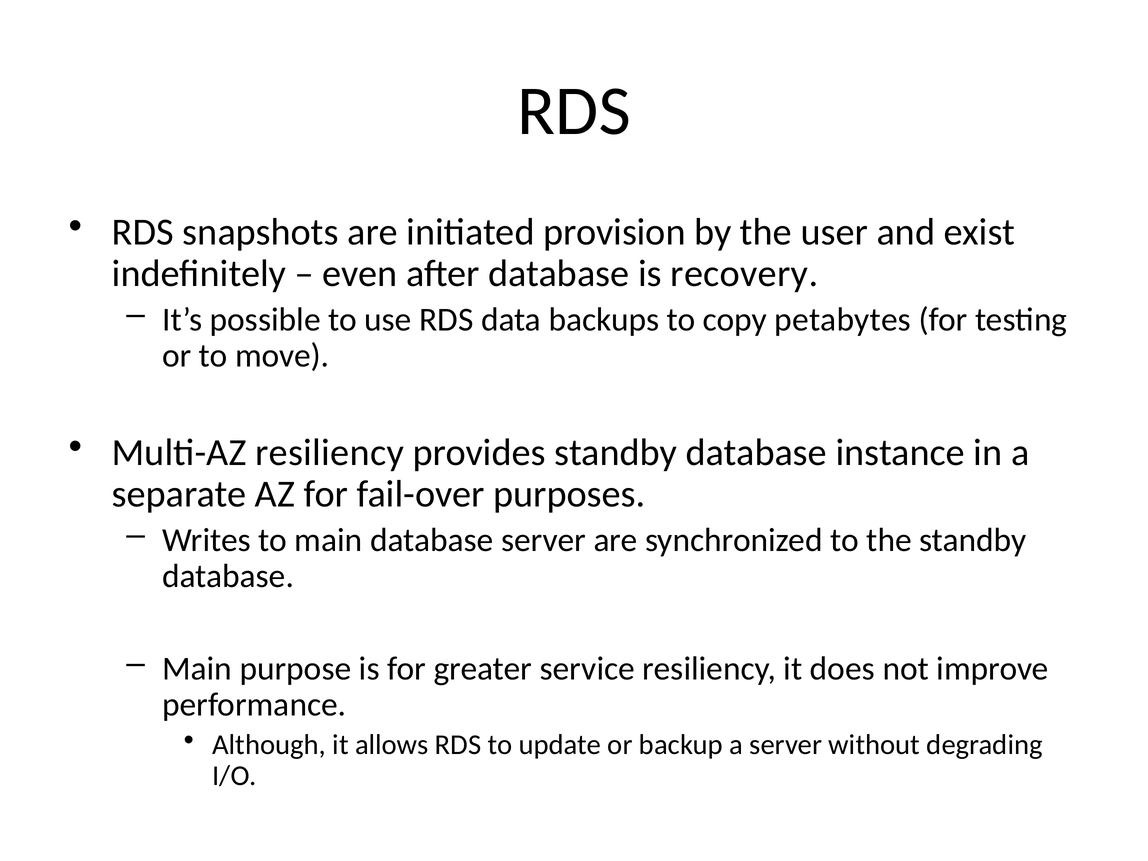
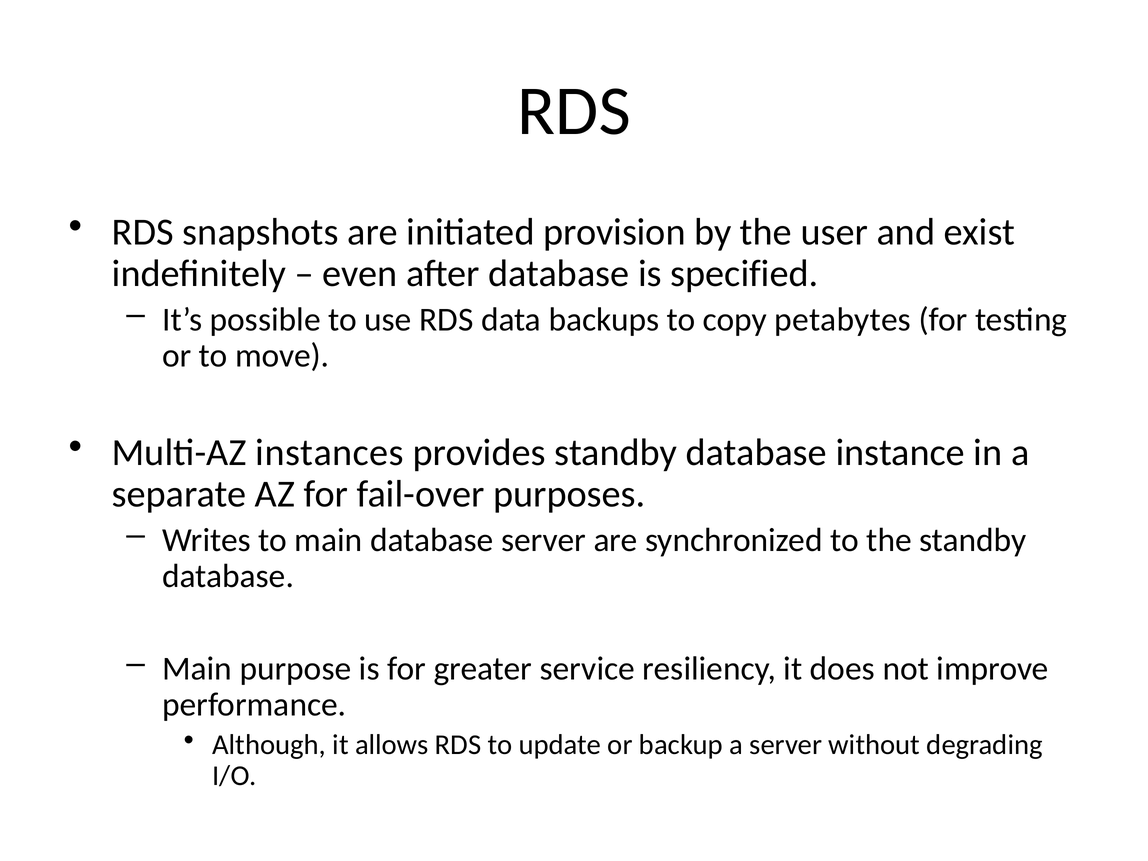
recovery: recovery -> specified
Multi-AZ resiliency: resiliency -> instances
